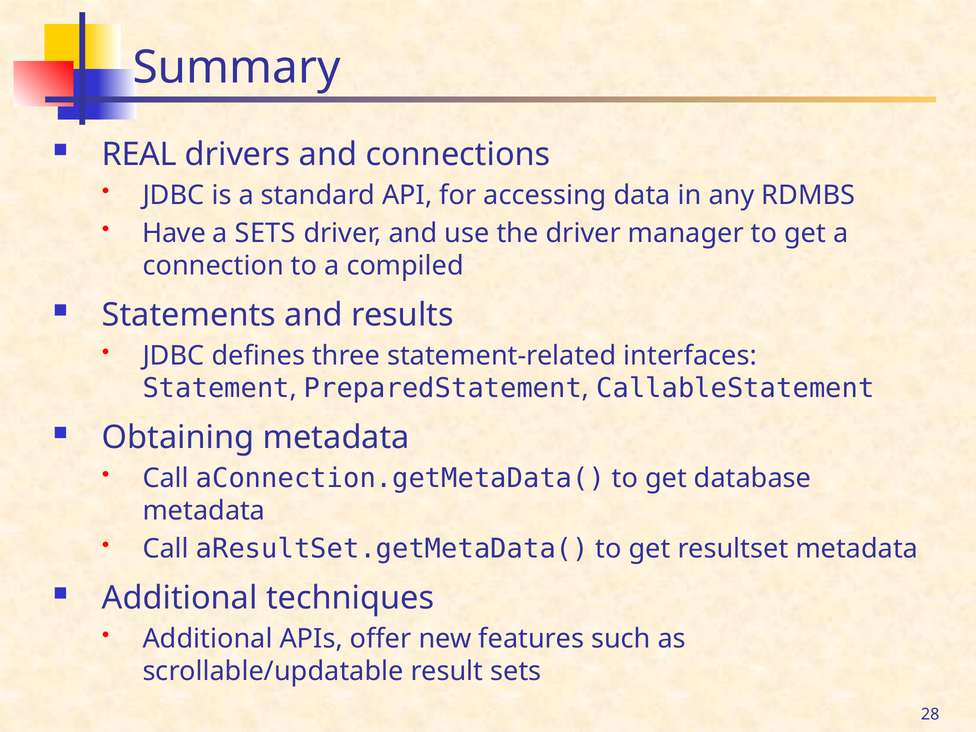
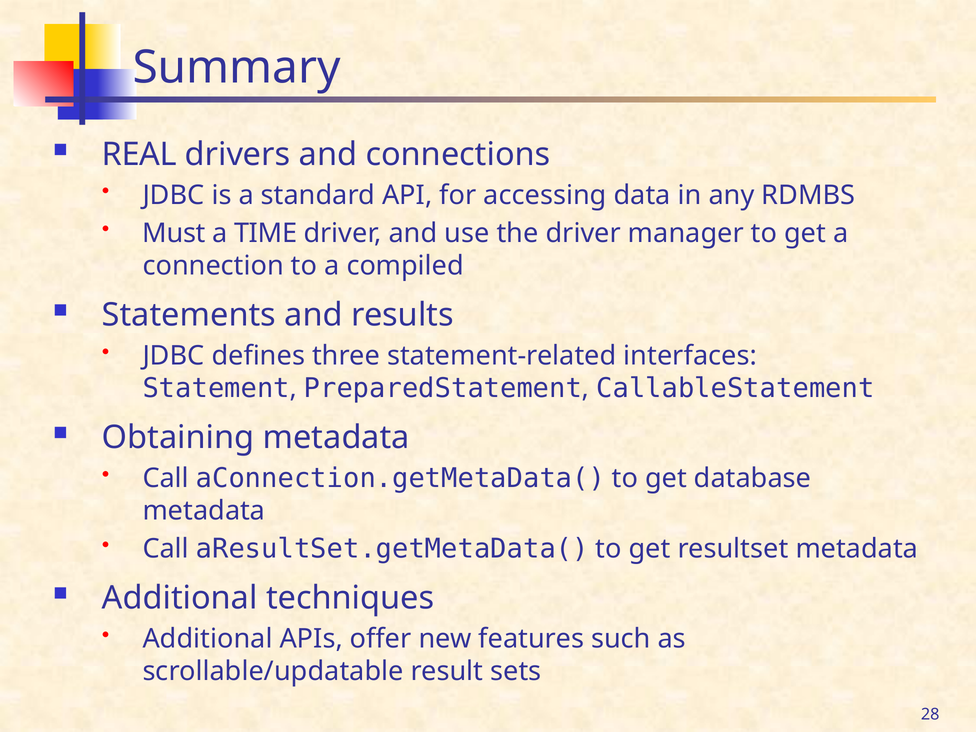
Have: Have -> Must
a SETS: SETS -> TIME
